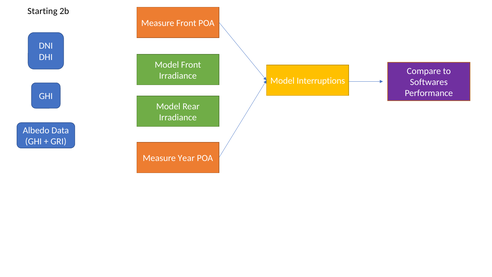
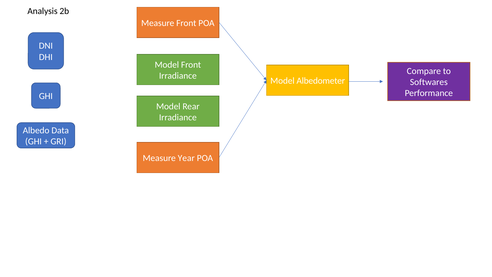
Starting: Starting -> Analysis
Interruptions: Interruptions -> Albedometer
